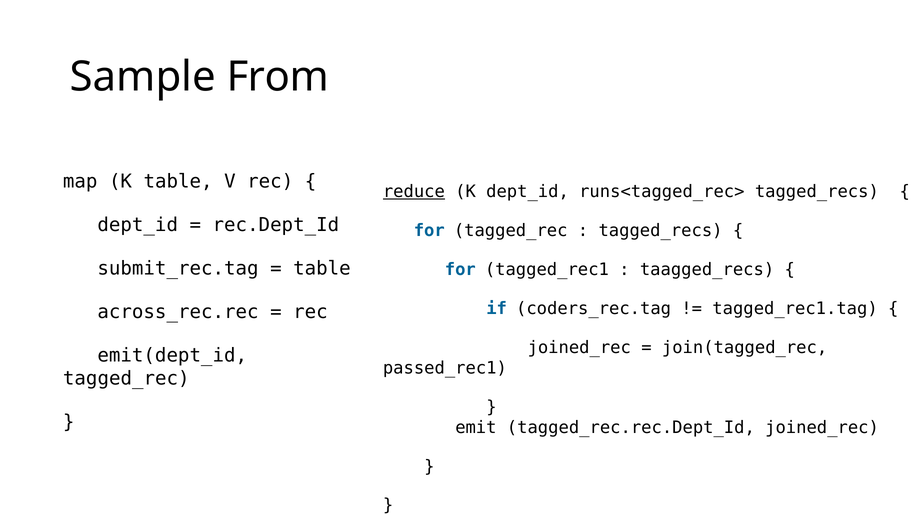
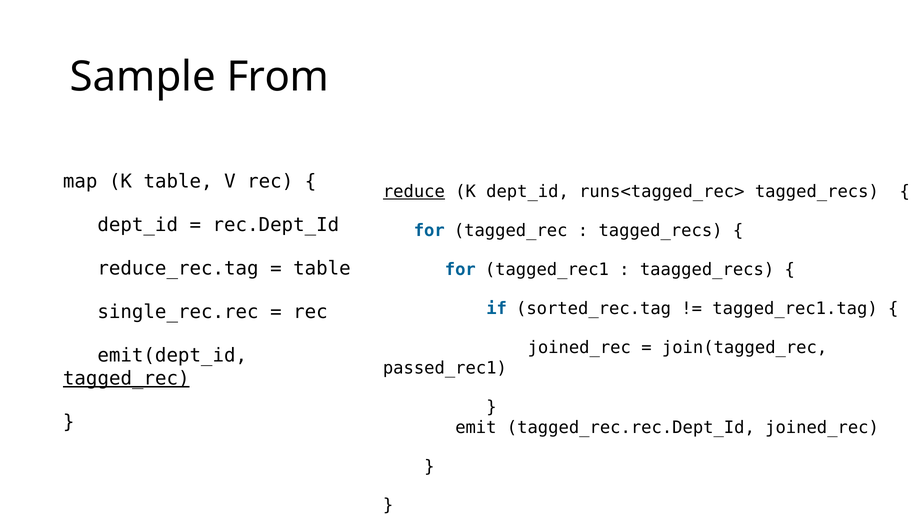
submit_rec.tag: submit_rec.tag -> reduce_rec.tag
coders_rec.tag: coders_rec.tag -> sorted_rec.tag
across_rec.rec: across_rec.rec -> single_rec.rec
tagged_rec at (126, 379) underline: none -> present
